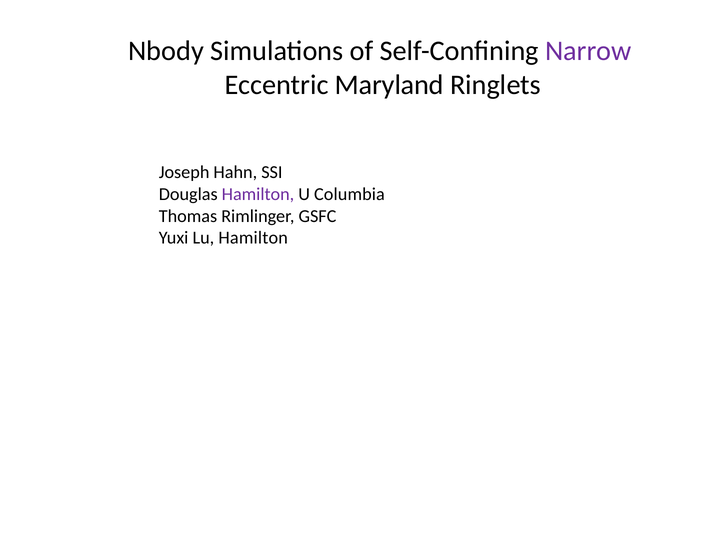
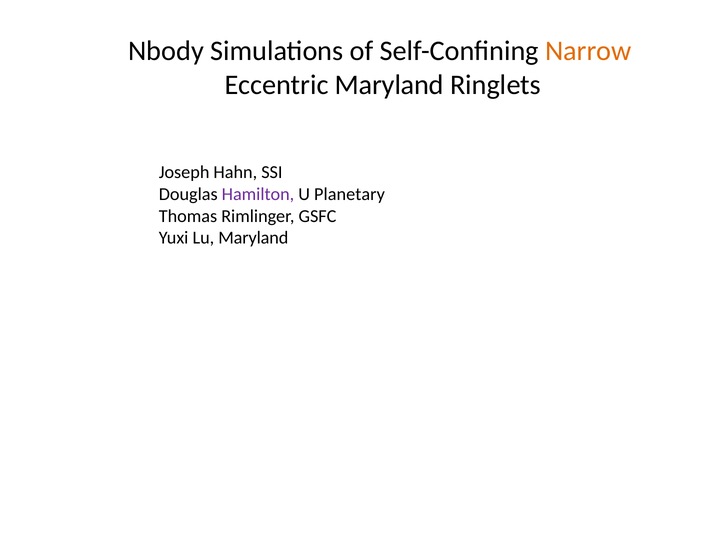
Narrow colour: purple -> orange
Columbia: Columbia -> Planetary
Lu Hamilton: Hamilton -> Maryland
